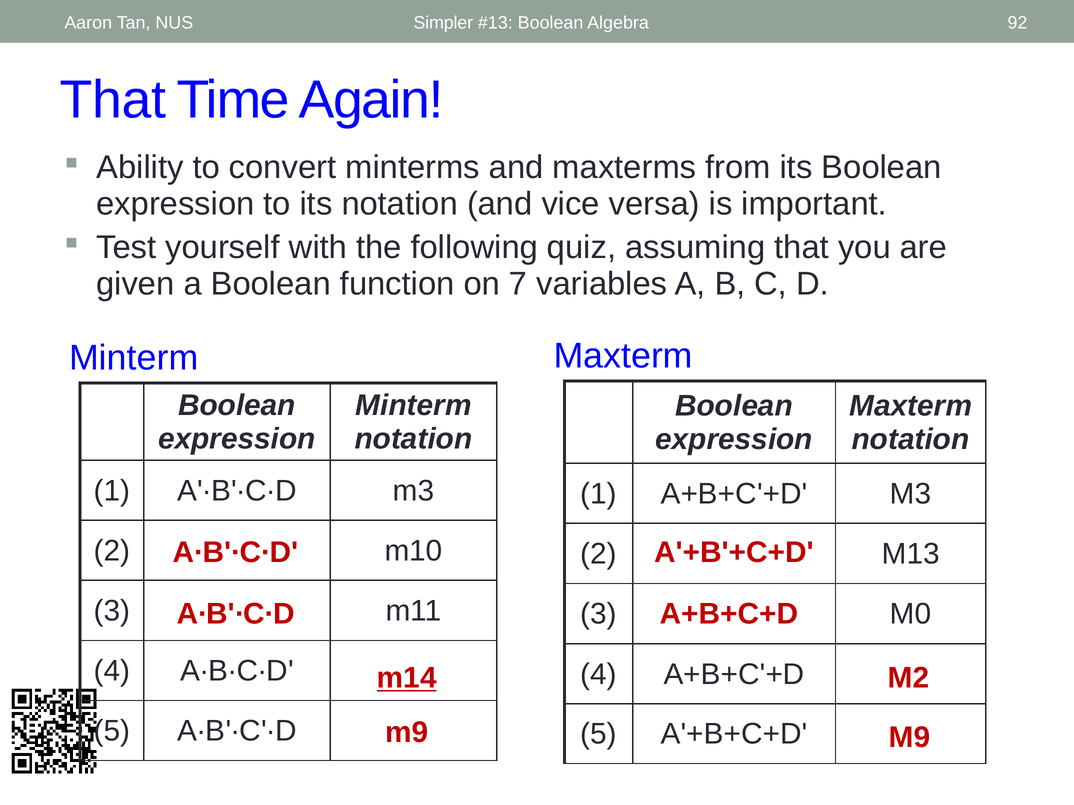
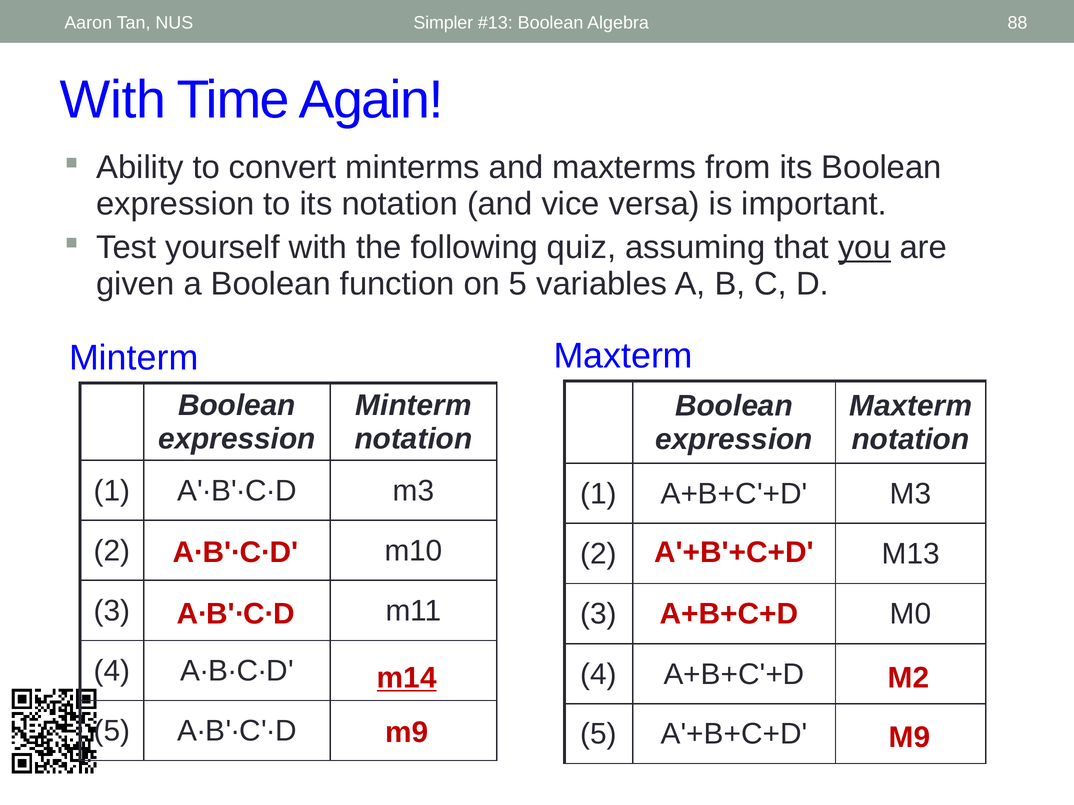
92: 92 -> 88
That at (113, 100): That -> With
you underline: none -> present
on 7: 7 -> 5
